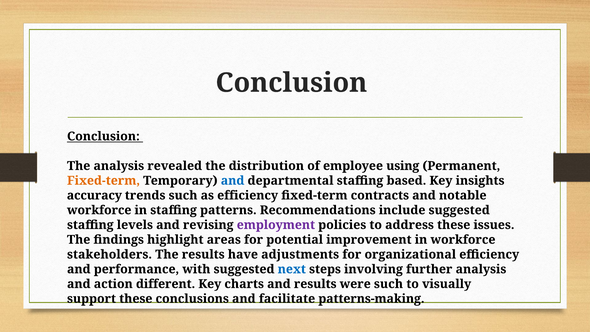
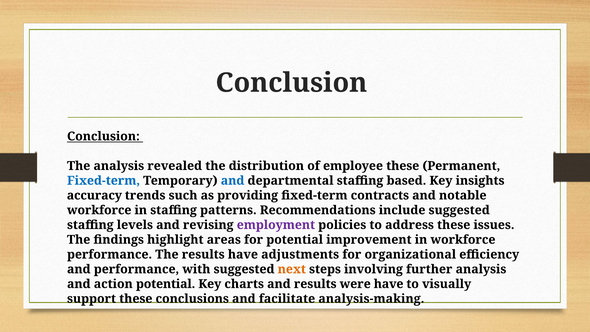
employee using: using -> these
Fixed-term at (104, 181) colour: orange -> blue
as efficiency: efficiency -> providing
stakeholders at (110, 254): stakeholders -> performance
next colour: blue -> orange
action different: different -> potential
were such: such -> have
patterns-making: patterns-making -> analysis-making
